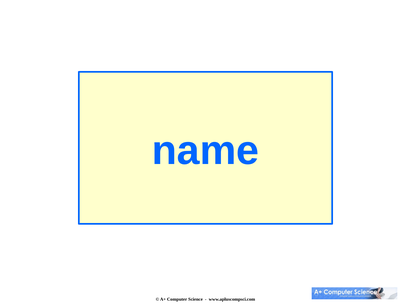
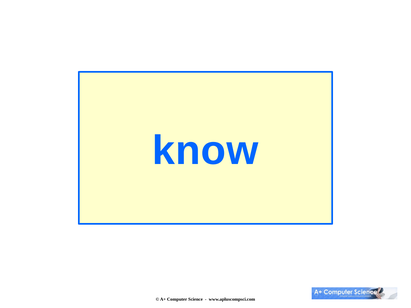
name: name -> know
